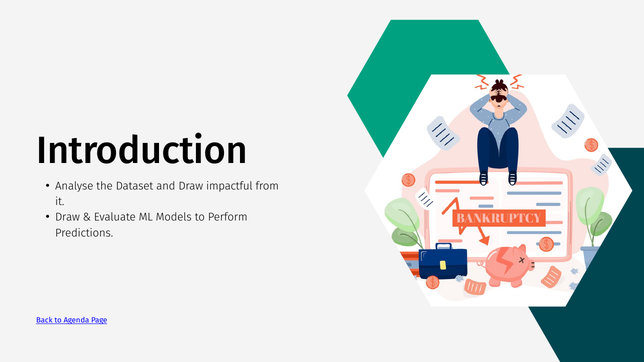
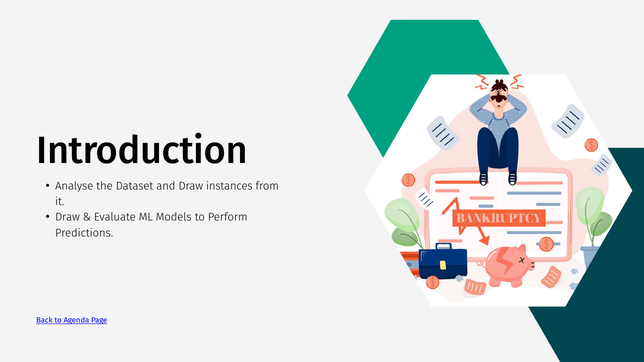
impactful: impactful -> instances
